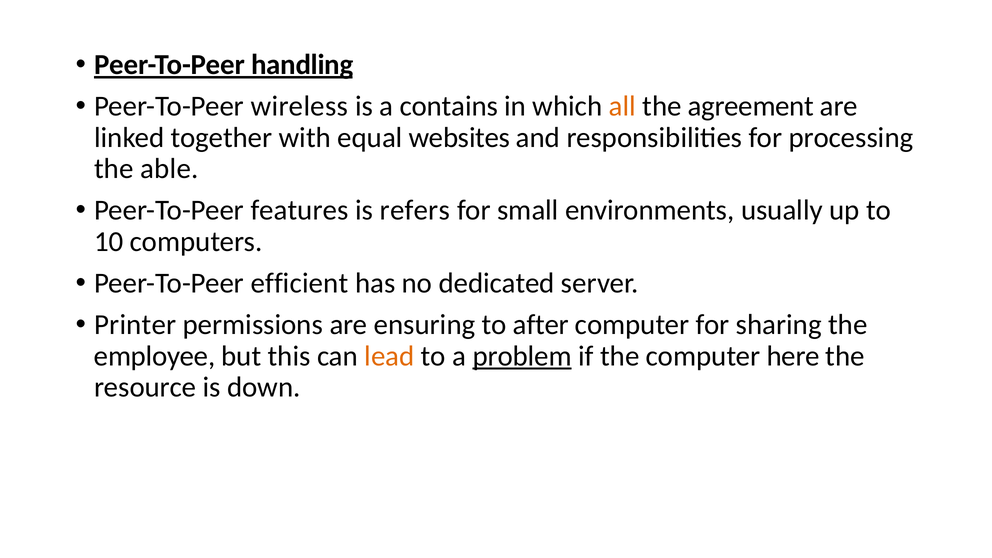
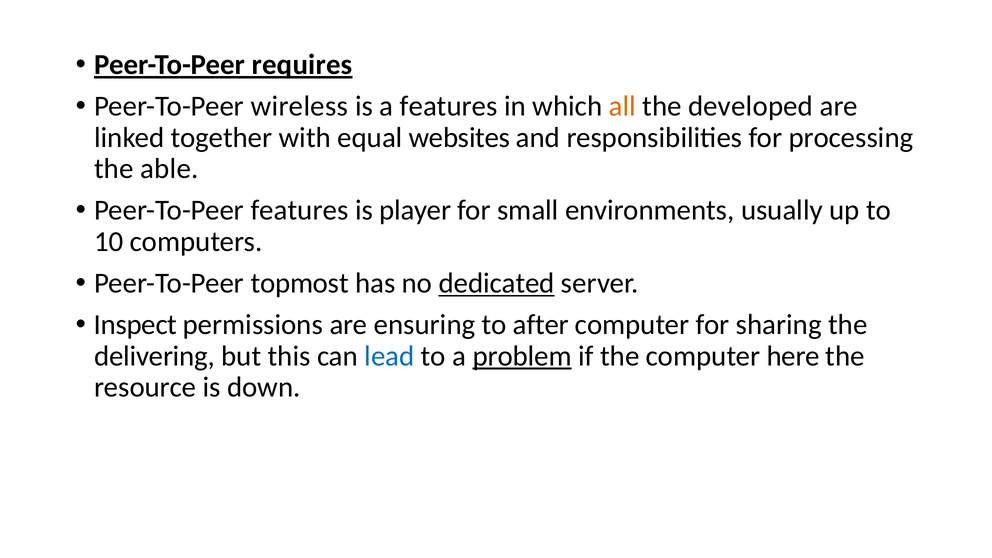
handling: handling -> requires
a contains: contains -> features
agreement: agreement -> developed
refers: refers -> player
efficient: efficient -> topmost
dedicated underline: none -> present
Printer: Printer -> Inspect
employee: employee -> delivering
lead colour: orange -> blue
